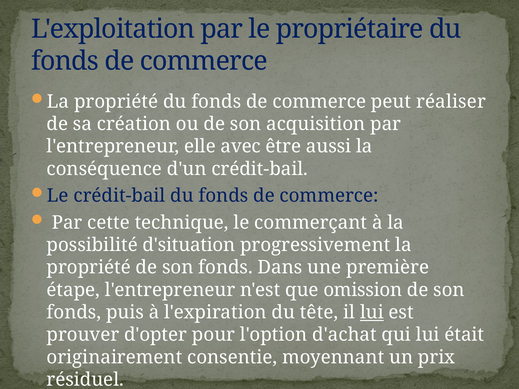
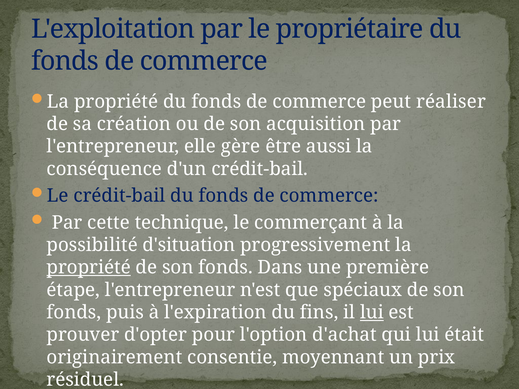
avec: avec -> gère
propriété at (89, 268) underline: none -> present
omission: omission -> spéciaux
tête: tête -> fins
